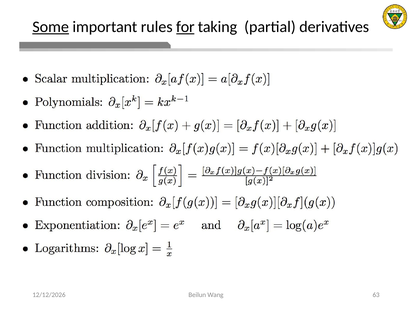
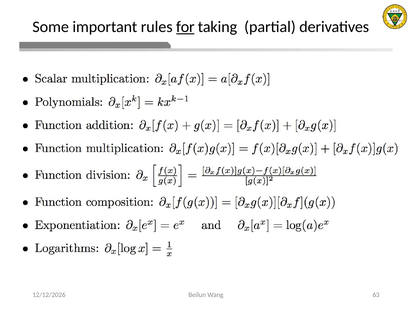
Some underline: present -> none
